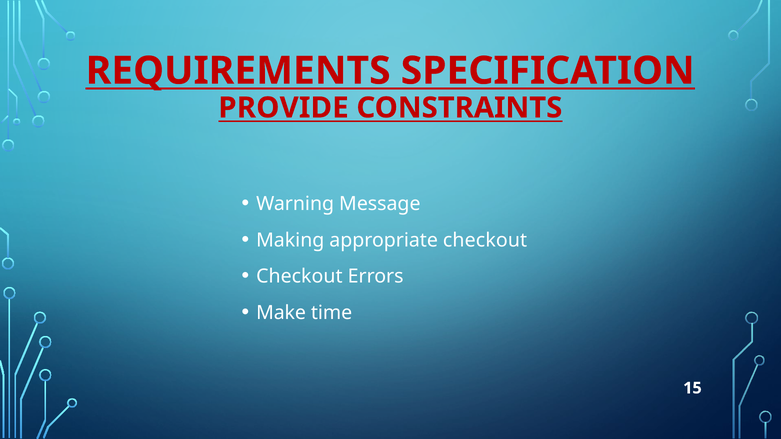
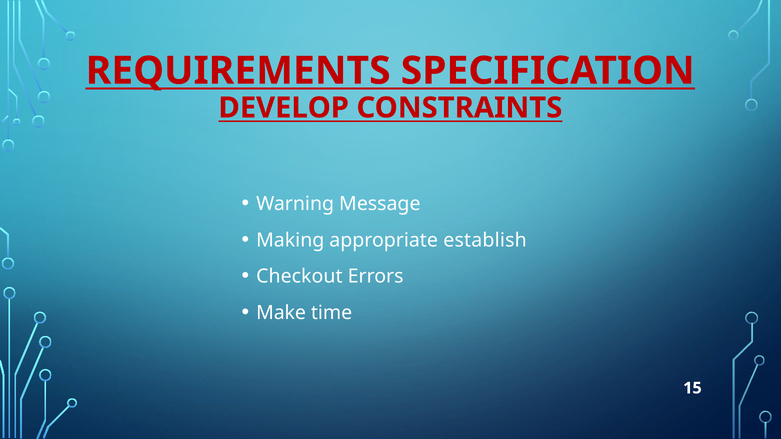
PROVIDE: PROVIDE -> DEVELOP
appropriate checkout: checkout -> establish
